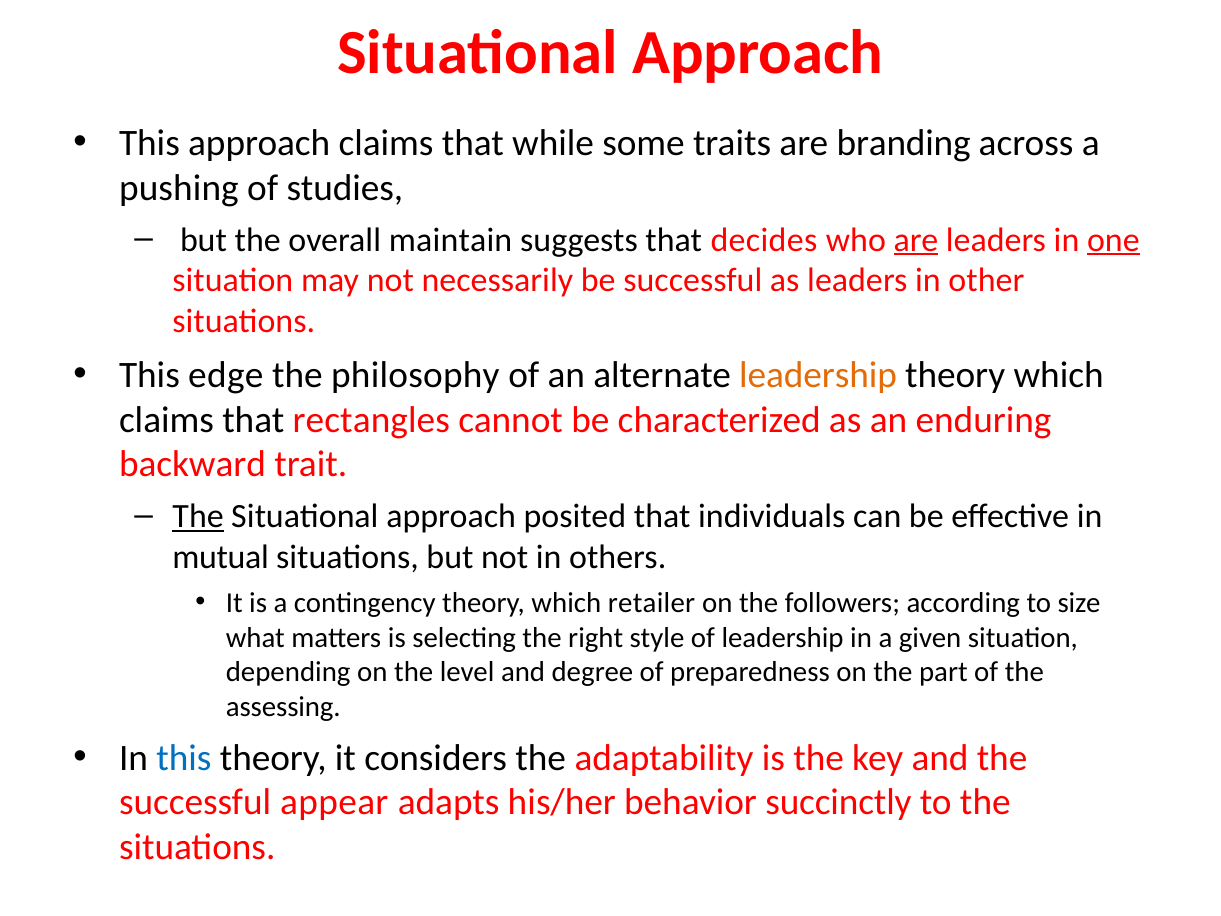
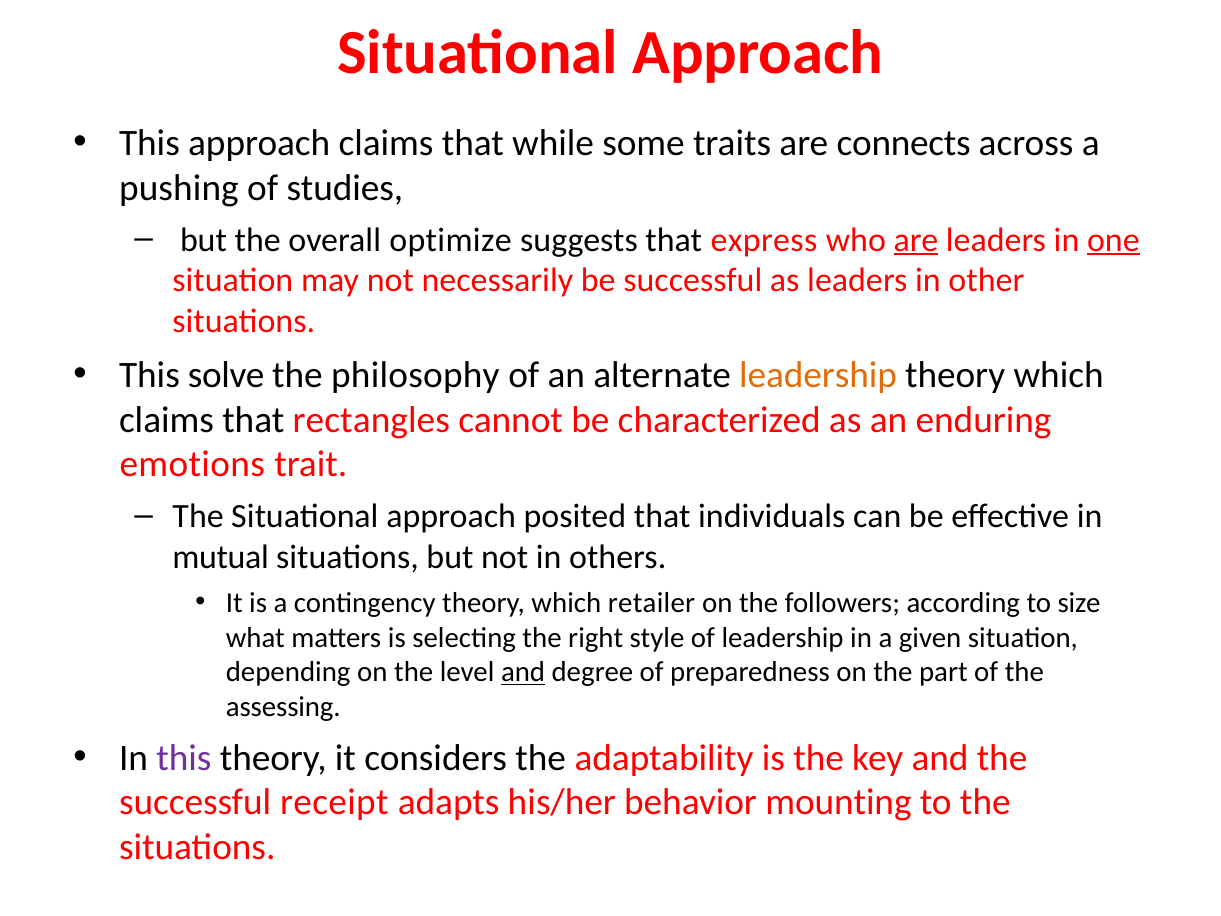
branding: branding -> connects
maintain: maintain -> optimize
decides: decides -> express
edge: edge -> solve
backward: backward -> emotions
The at (198, 517) underline: present -> none
and at (523, 672) underline: none -> present
this at (184, 758) colour: blue -> purple
appear: appear -> receipt
succinctly: succinctly -> mounting
